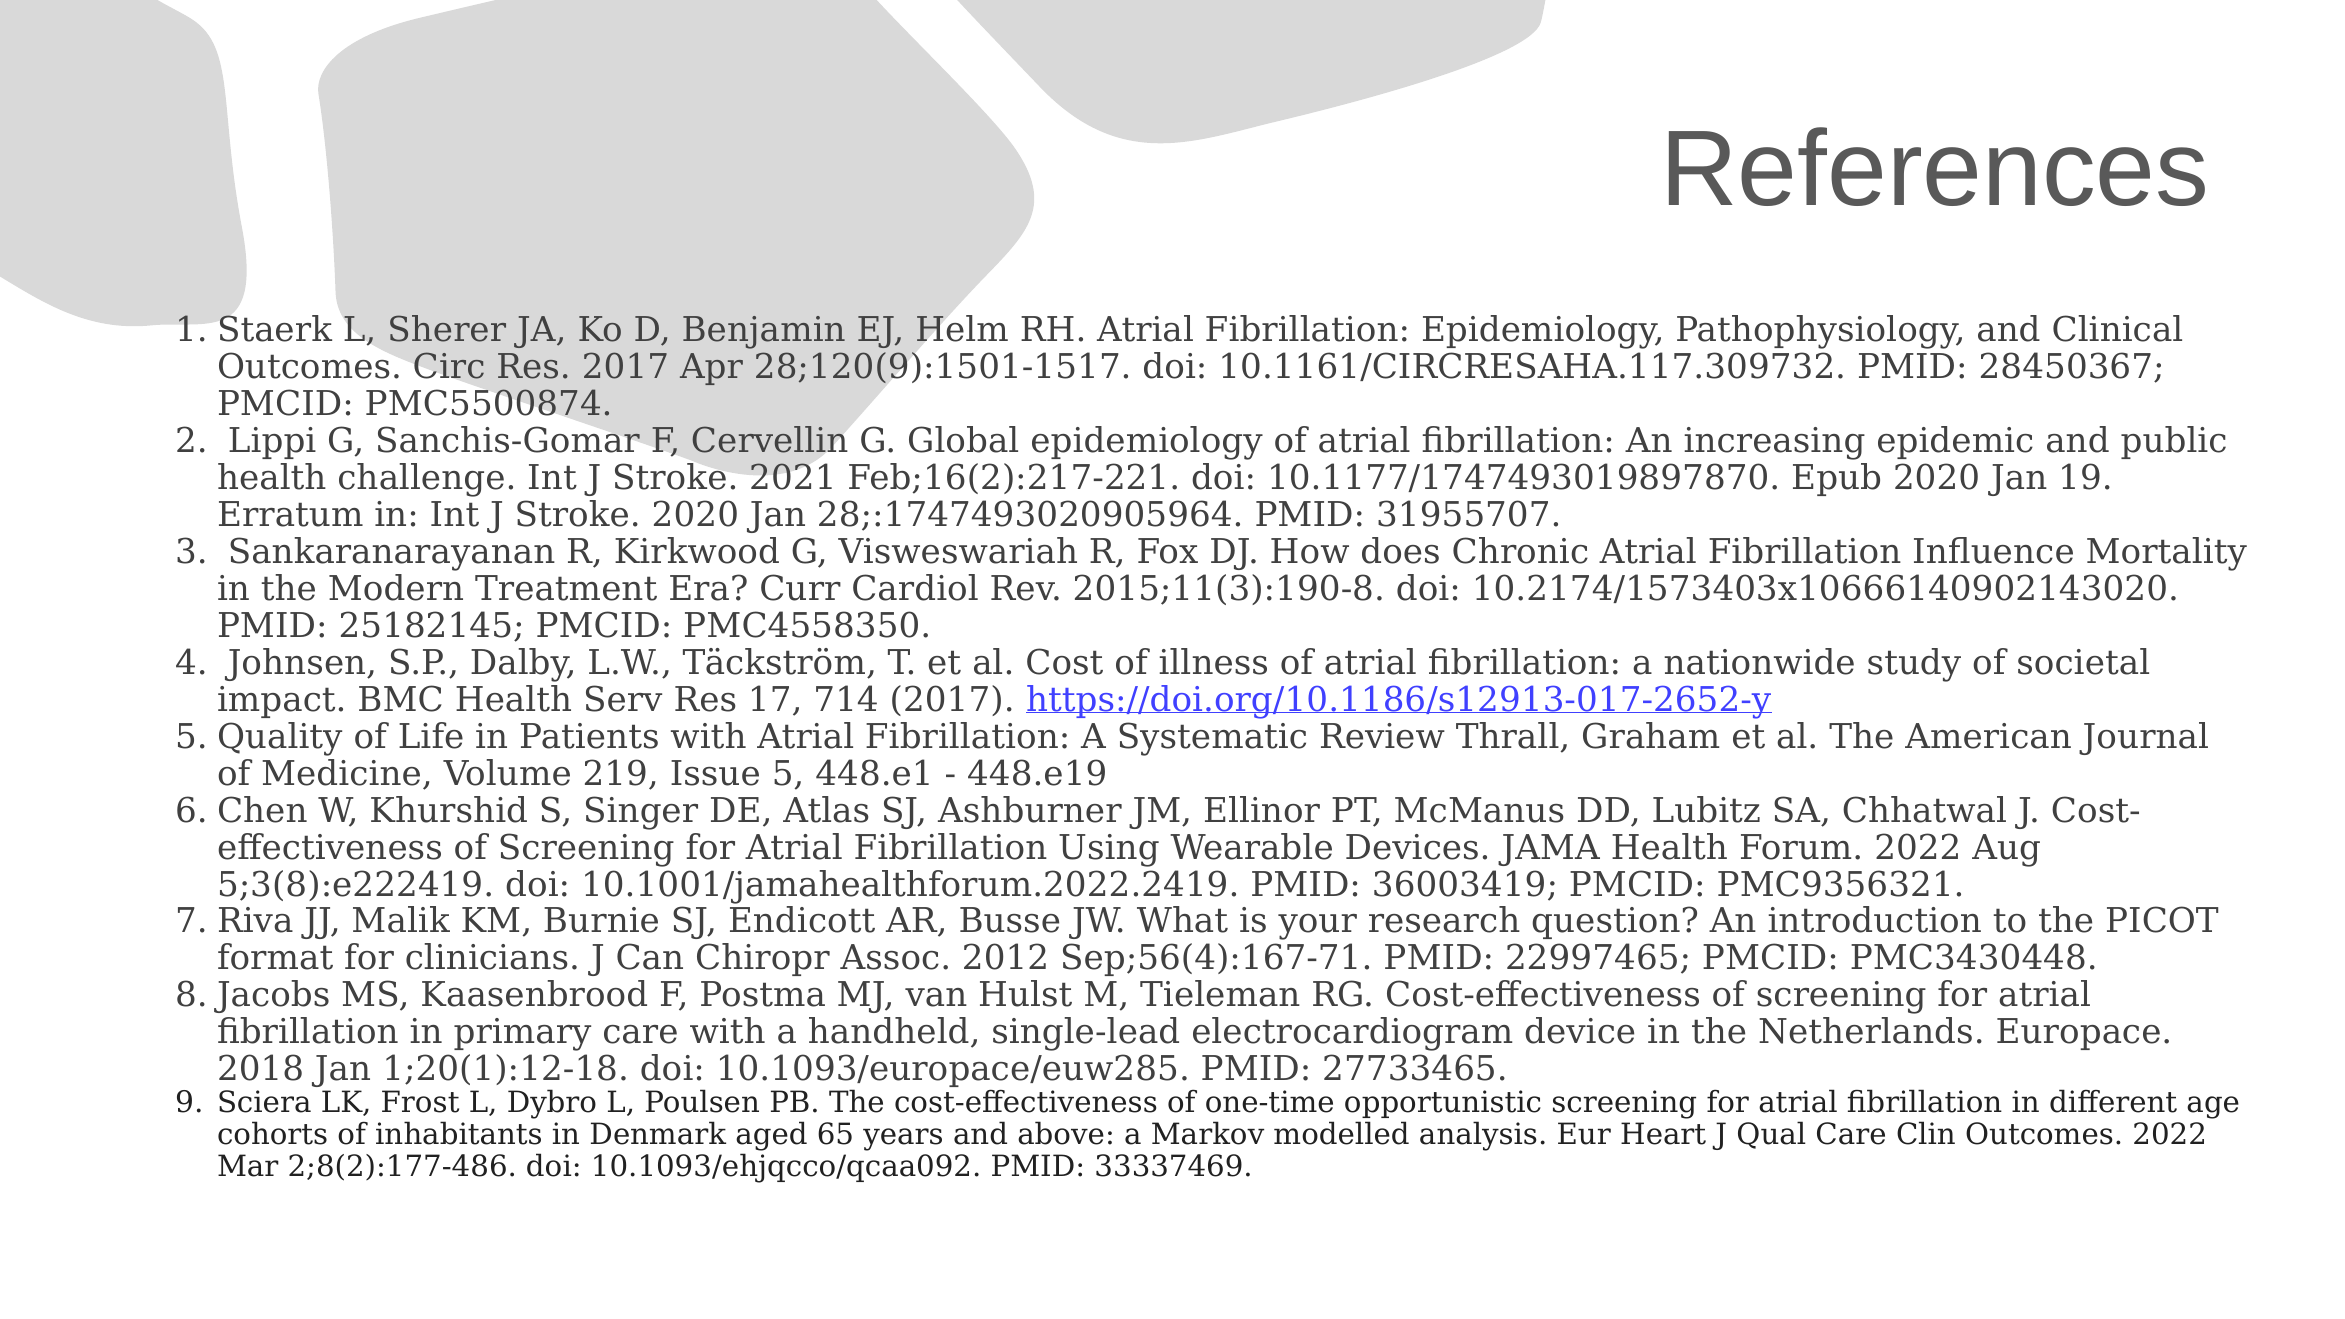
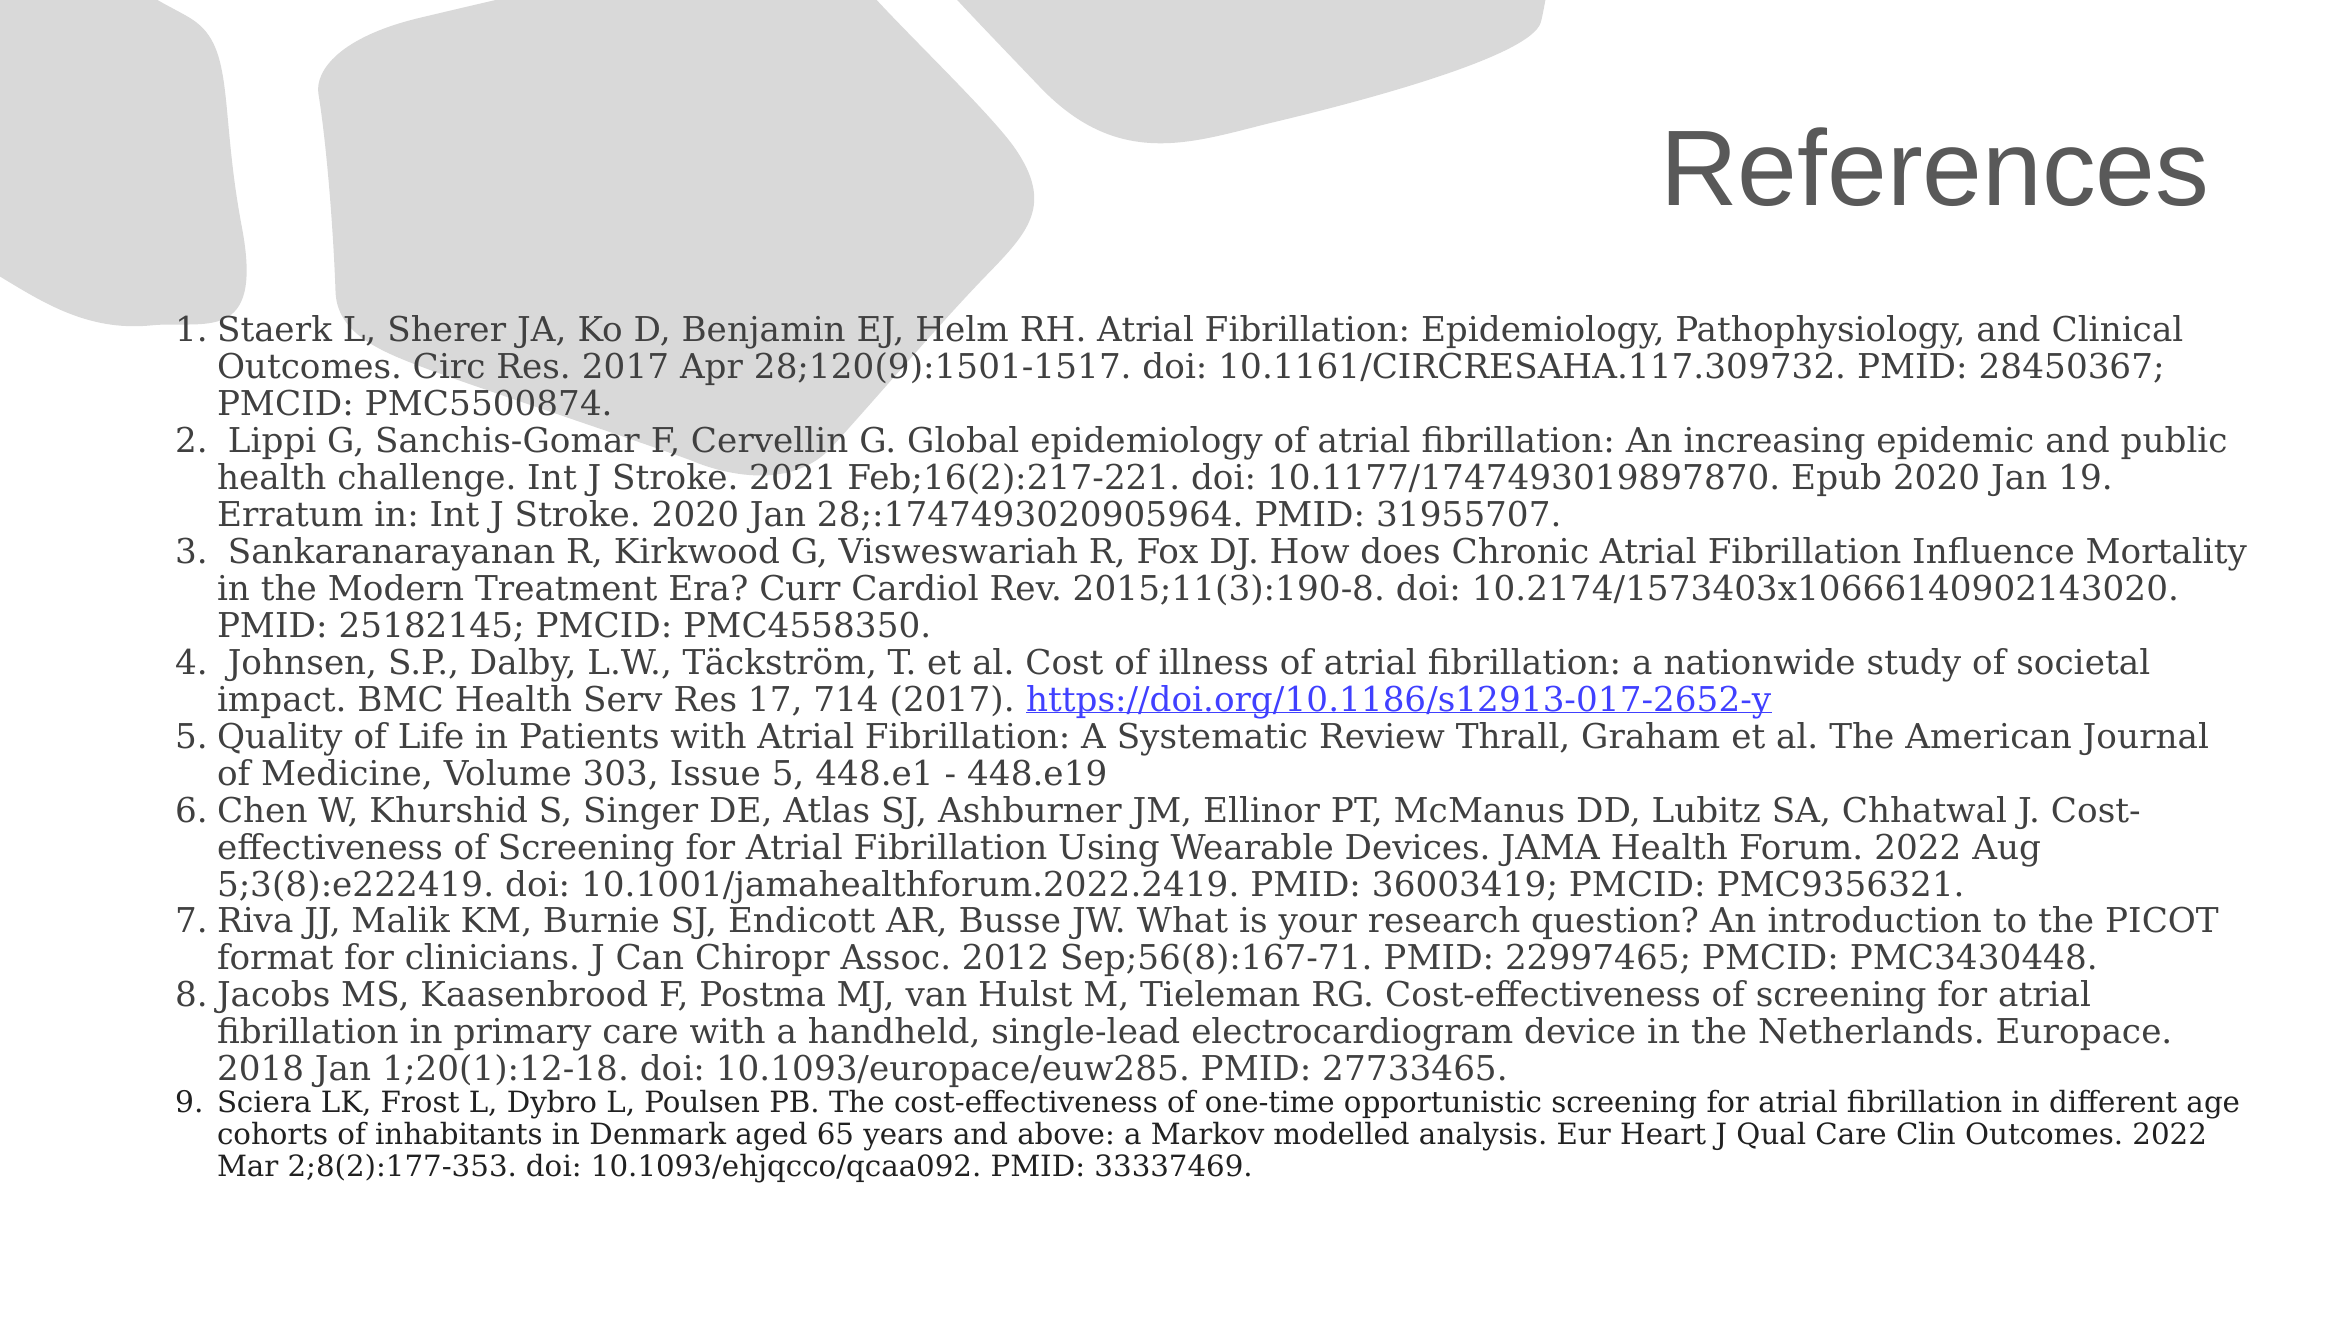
219: 219 -> 303
Sep;56(4):167-71: Sep;56(4):167-71 -> Sep;56(8):167-71
2;8(2):177-486: 2;8(2):177-486 -> 2;8(2):177-353
